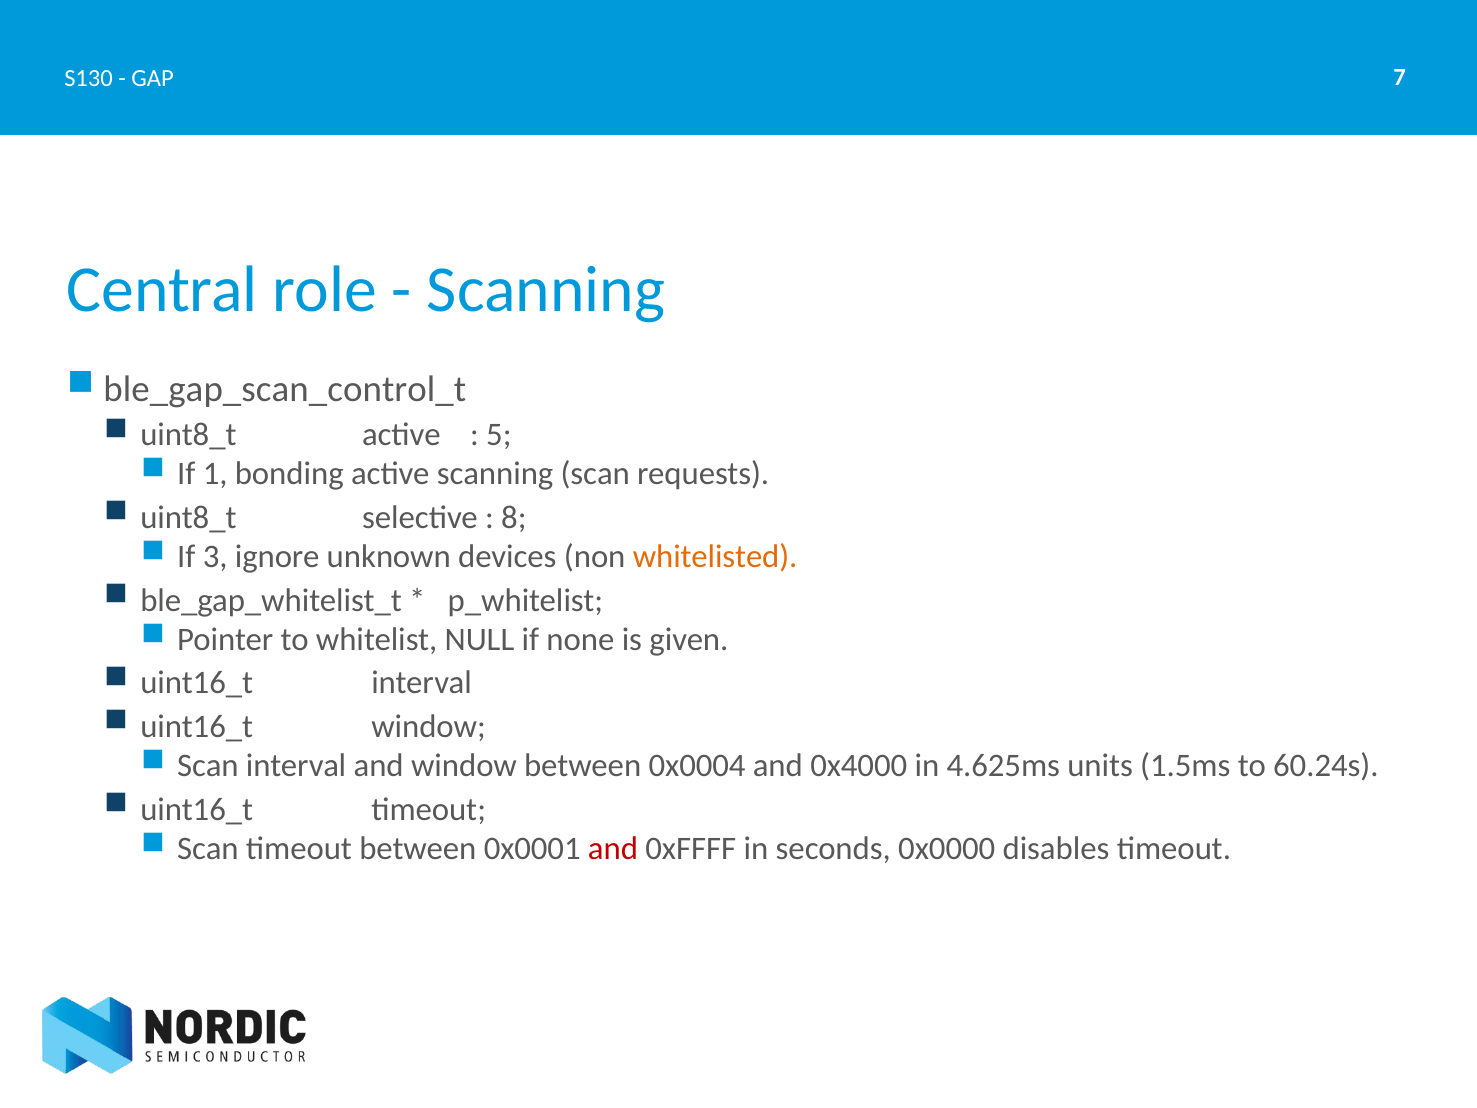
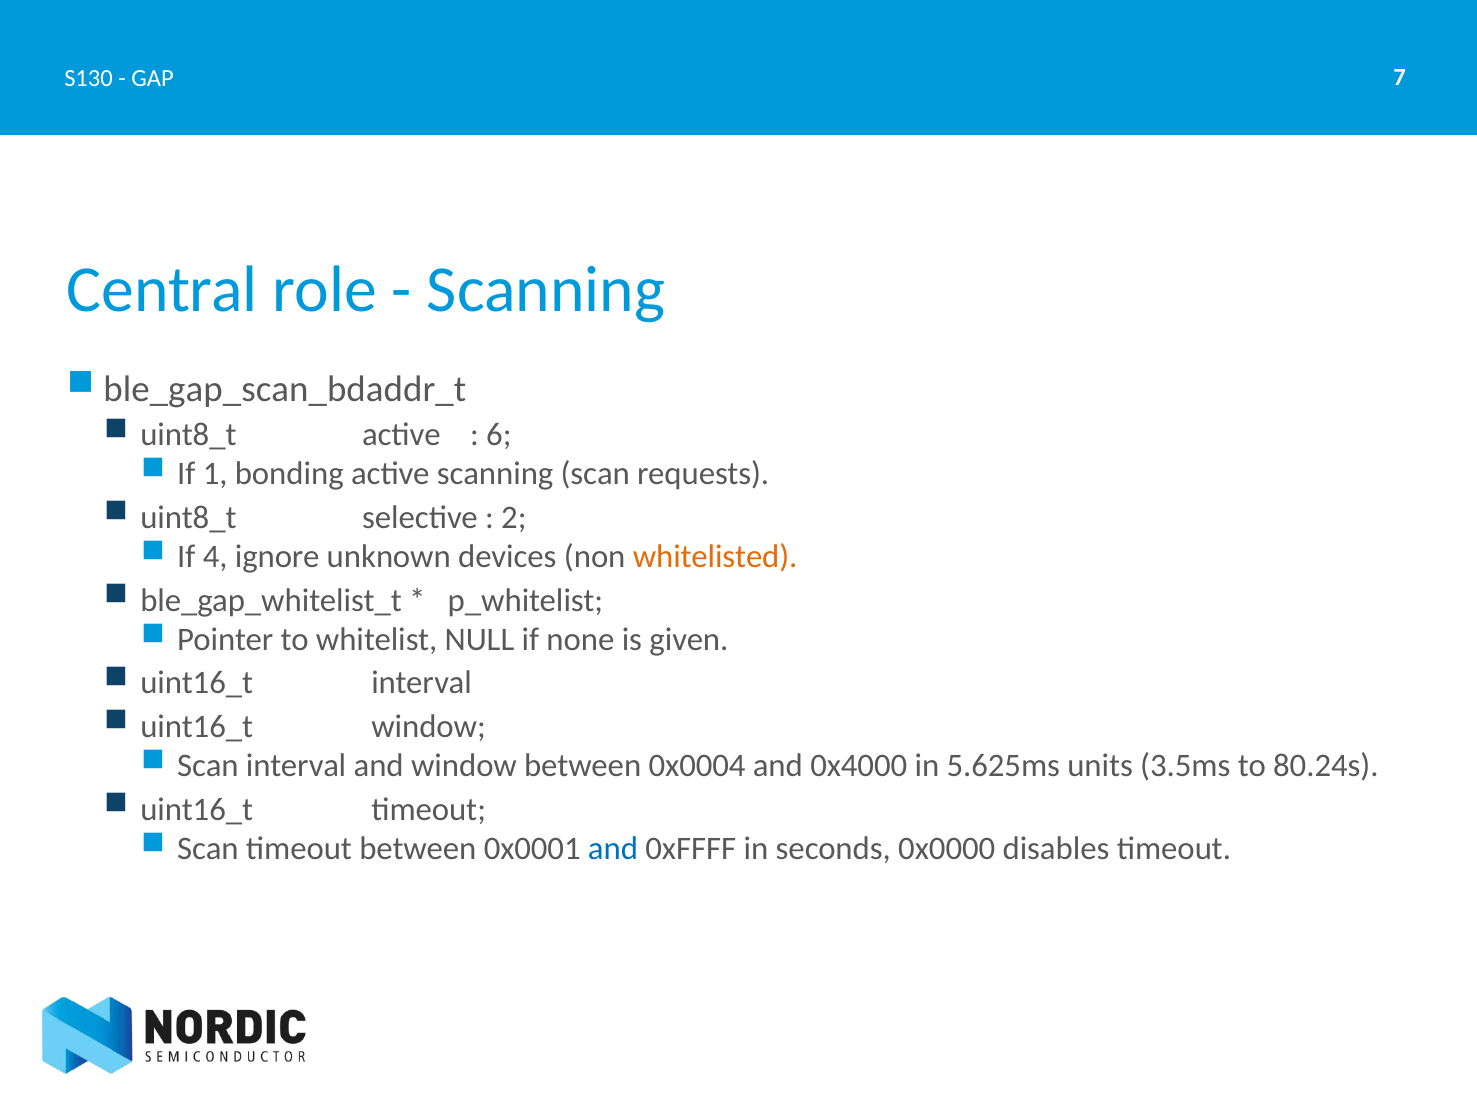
ble_gap_scan_control_t: ble_gap_scan_control_t -> ble_gap_scan_bdaddr_t
5: 5 -> 6
8: 8 -> 2
3: 3 -> 4
4.625ms: 4.625ms -> 5.625ms
1.5ms: 1.5ms -> 3.5ms
60.24s: 60.24s -> 80.24s
and at (613, 848) colour: red -> blue
